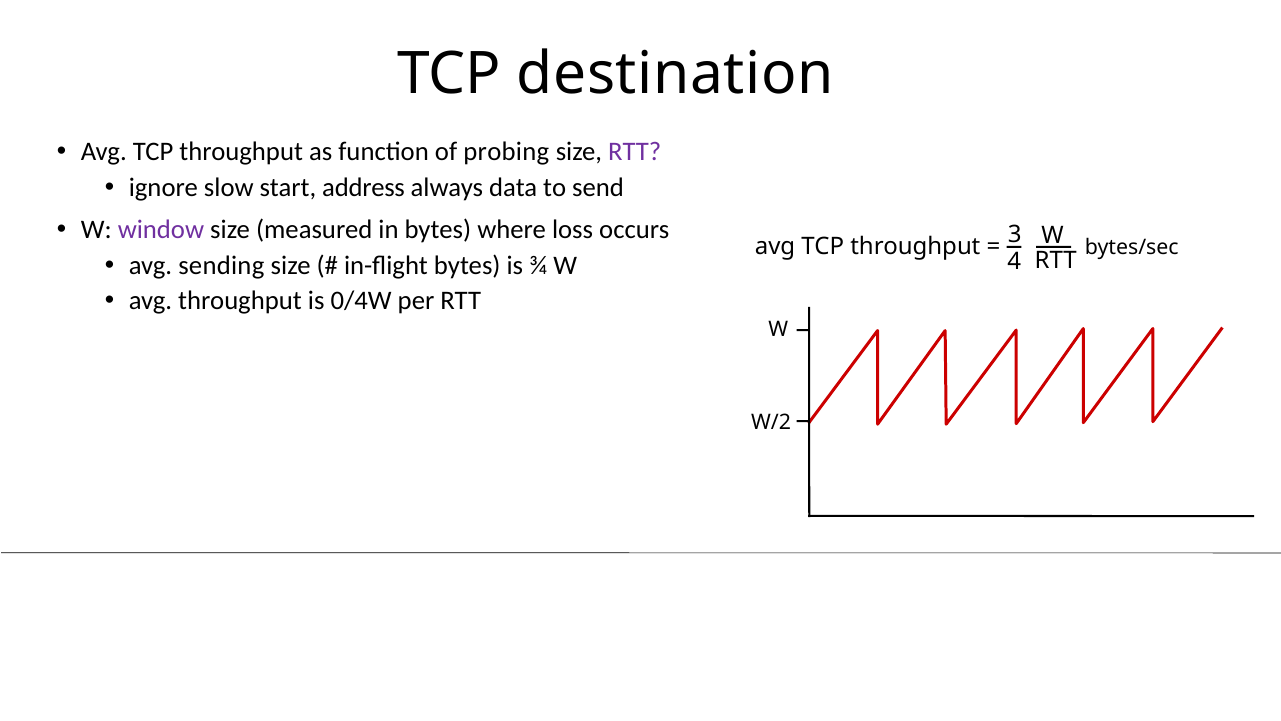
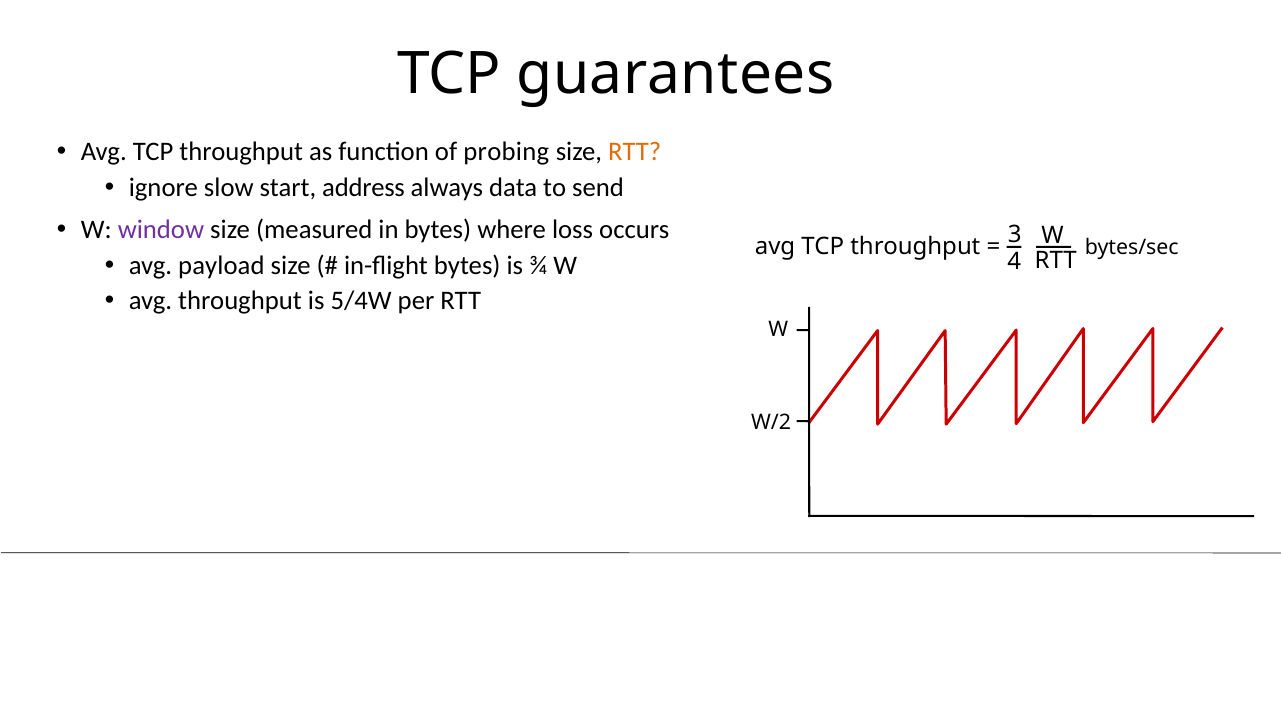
destination: destination -> guarantees
RTT at (635, 152) colour: purple -> orange
sending: sending -> payload
0/4W: 0/4W -> 5/4W
